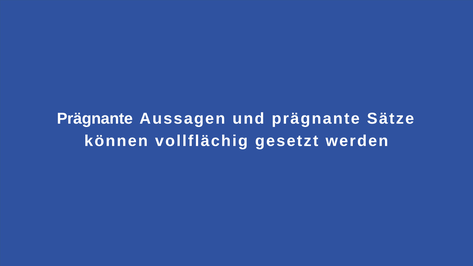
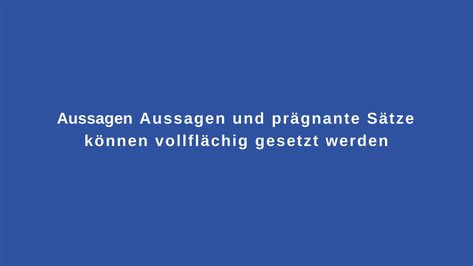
Prägnante at (95, 119): Prägnante -> Aussagen
